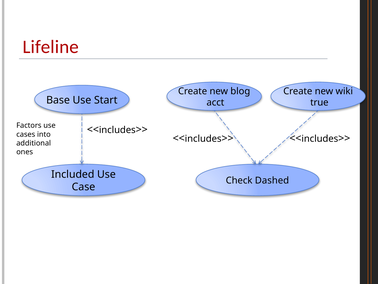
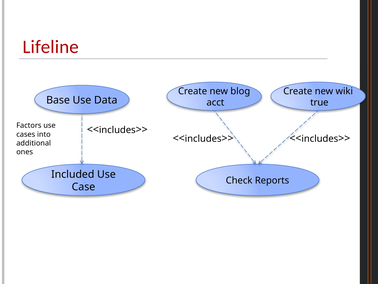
Start: Start -> Data
Dashed: Dashed -> Reports
